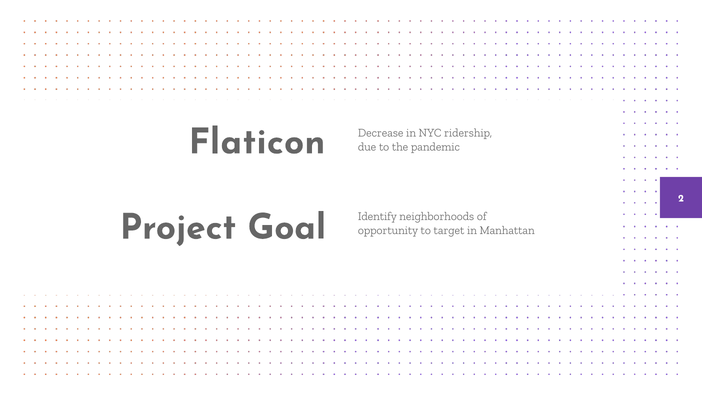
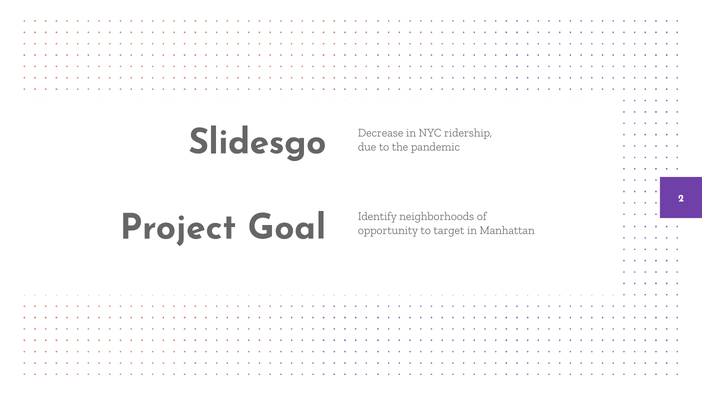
Flaticon: Flaticon -> Slidesgo
